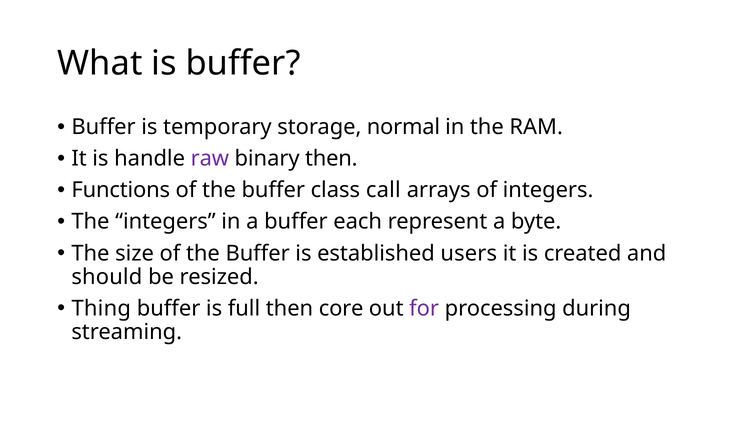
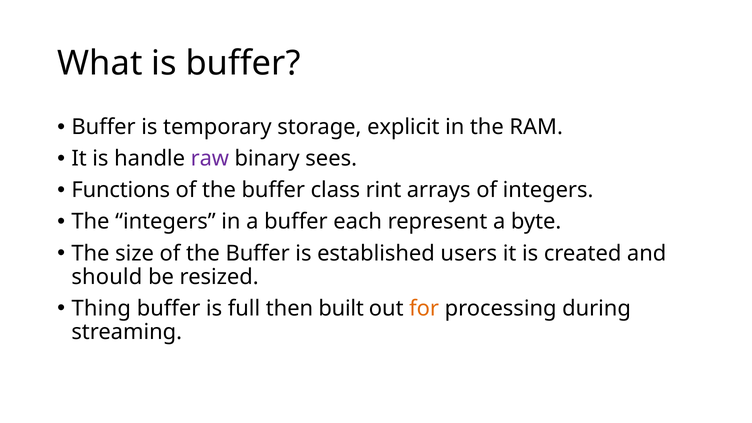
normal: normal -> explicit
binary then: then -> sees
call: call -> rint
core: core -> built
for colour: purple -> orange
